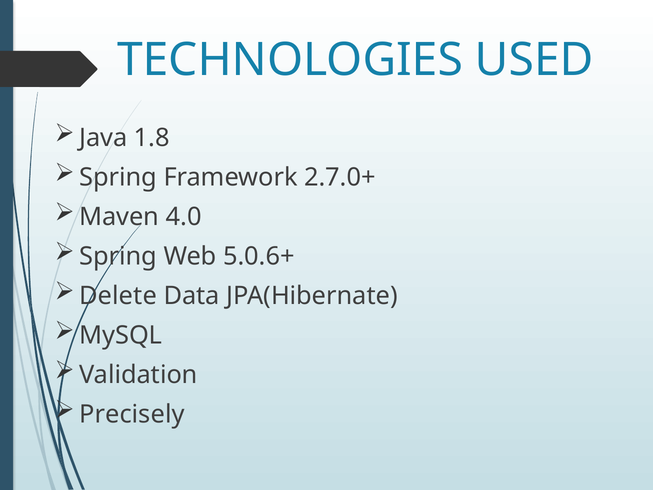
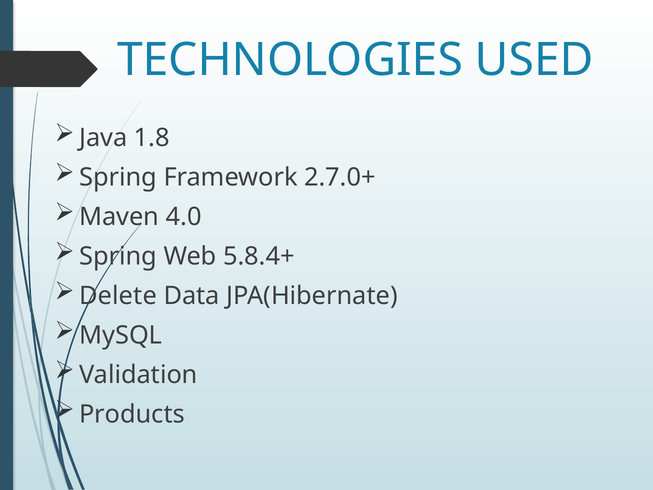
5.0.6+: 5.0.6+ -> 5.8.4+
Precisely: Precisely -> Products
